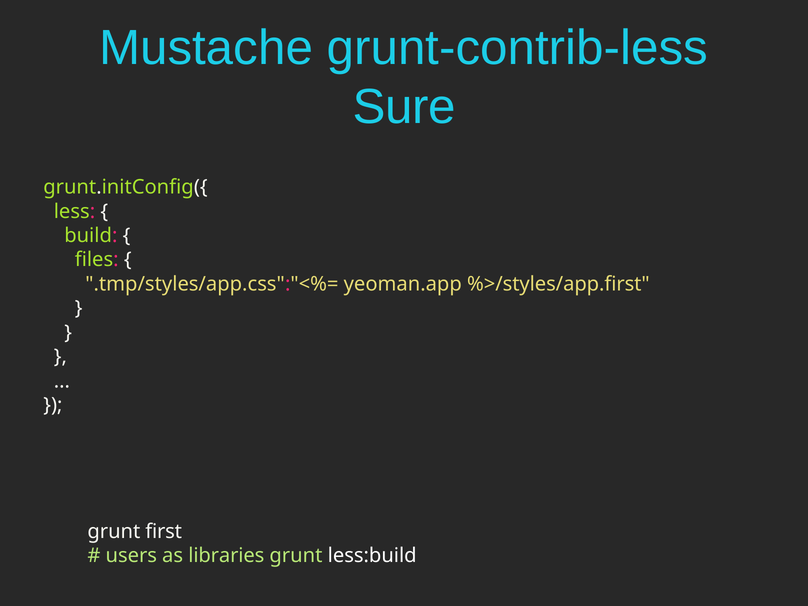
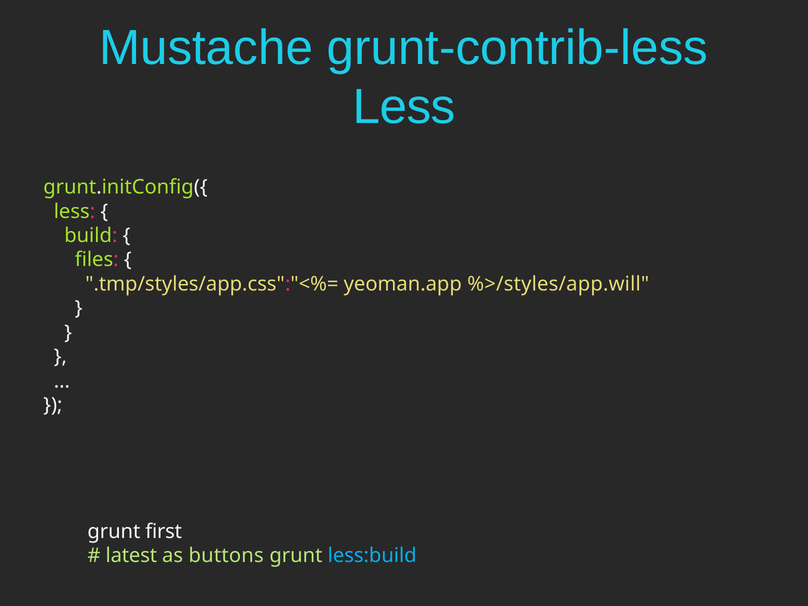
Sure at (404, 107): Sure -> Less
%>/styles/app.first: %>/styles/app.first -> %>/styles/app.will
users: users -> latest
libraries: libraries -> buttons
less:build colour: white -> light blue
